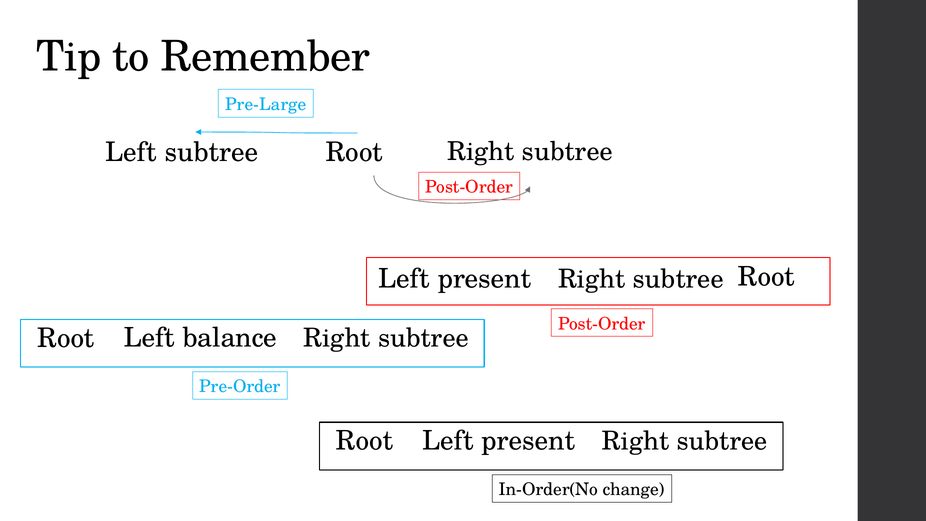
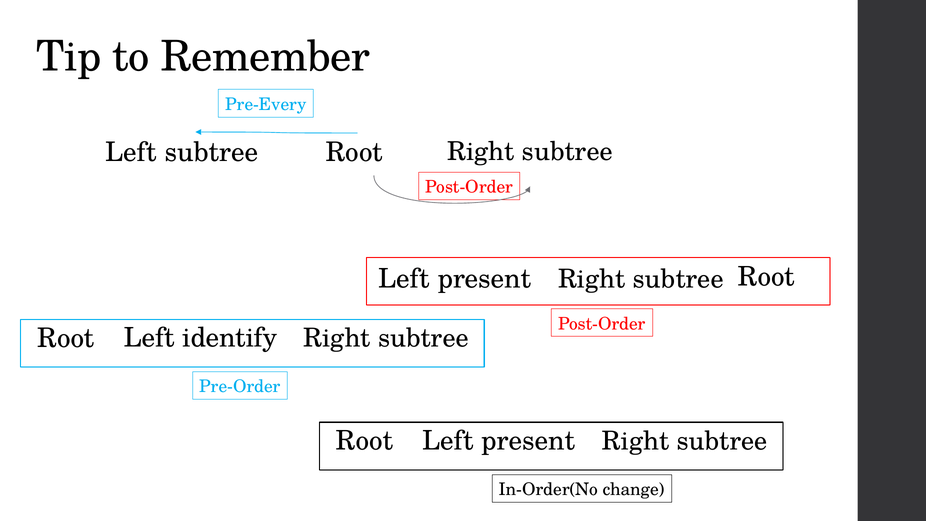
Pre-Large: Pre-Large -> Pre-Every
balance: balance -> identify
